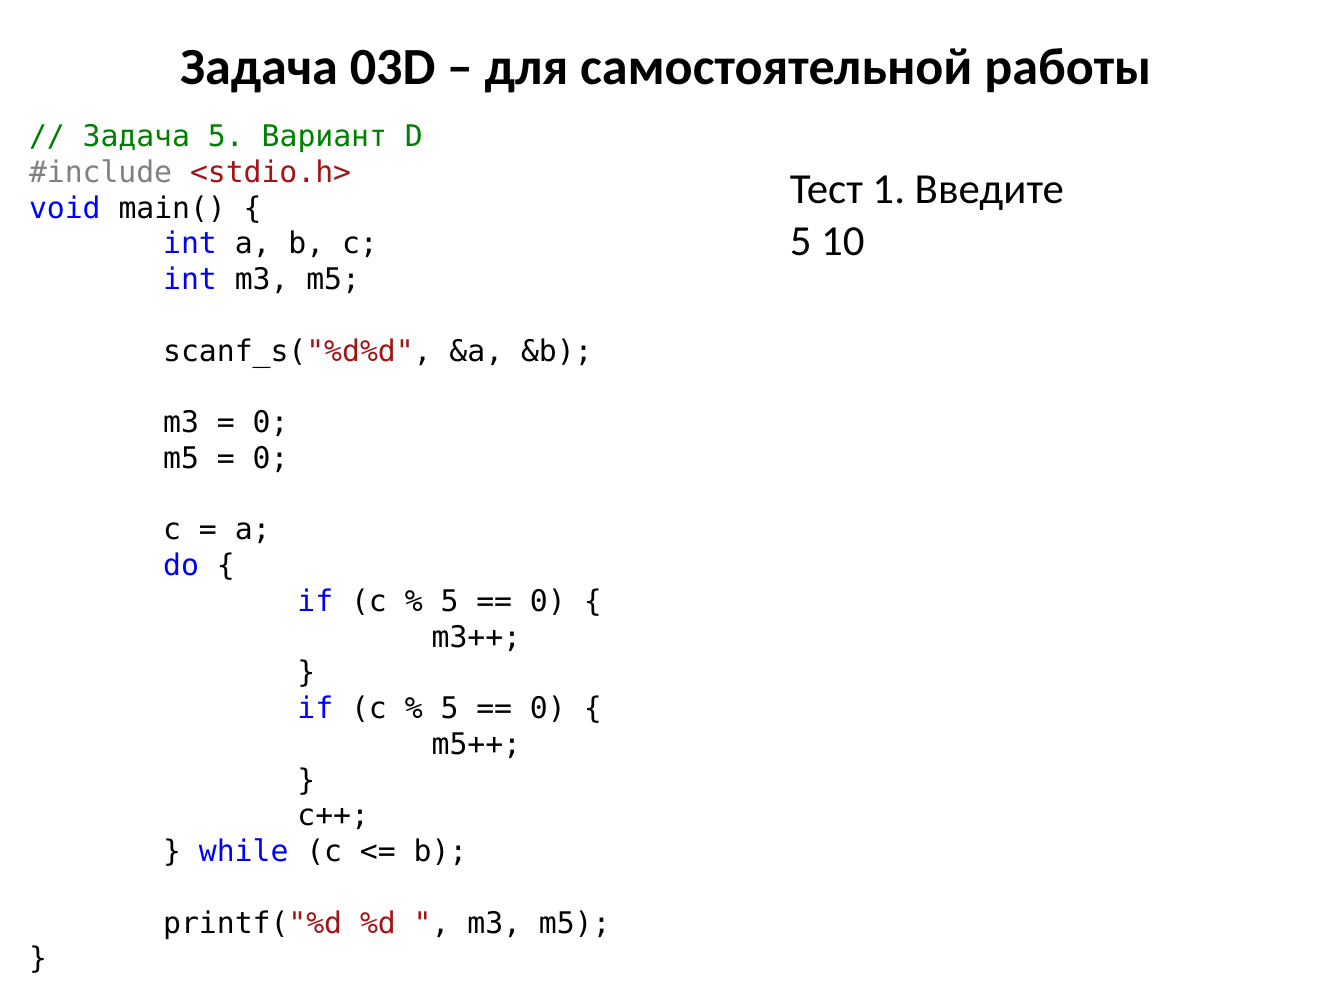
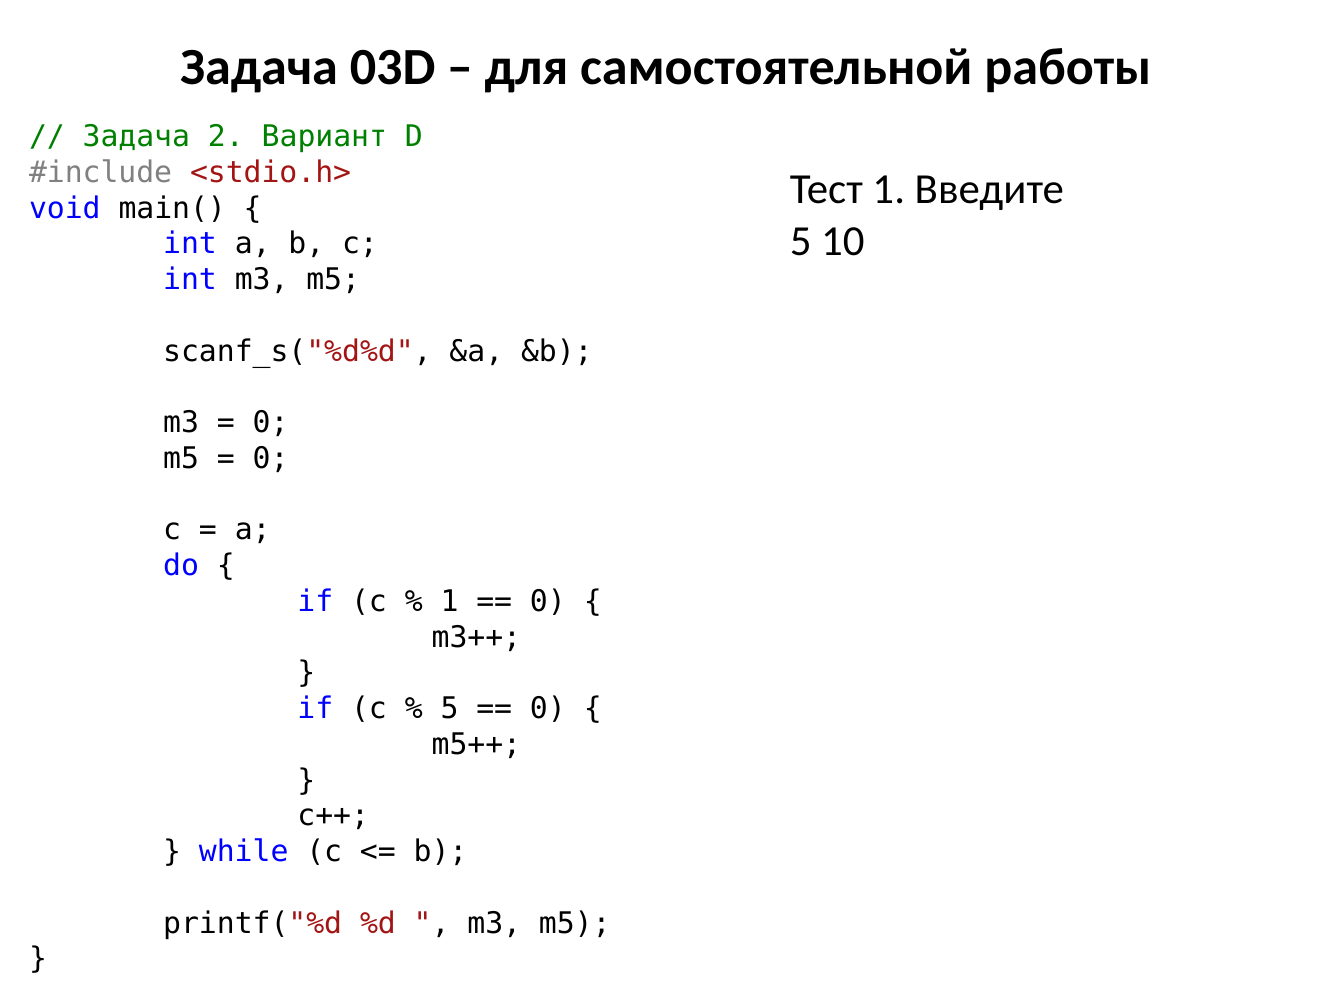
Задача 5: 5 -> 2
5 at (449, 602): 5 -> 1
